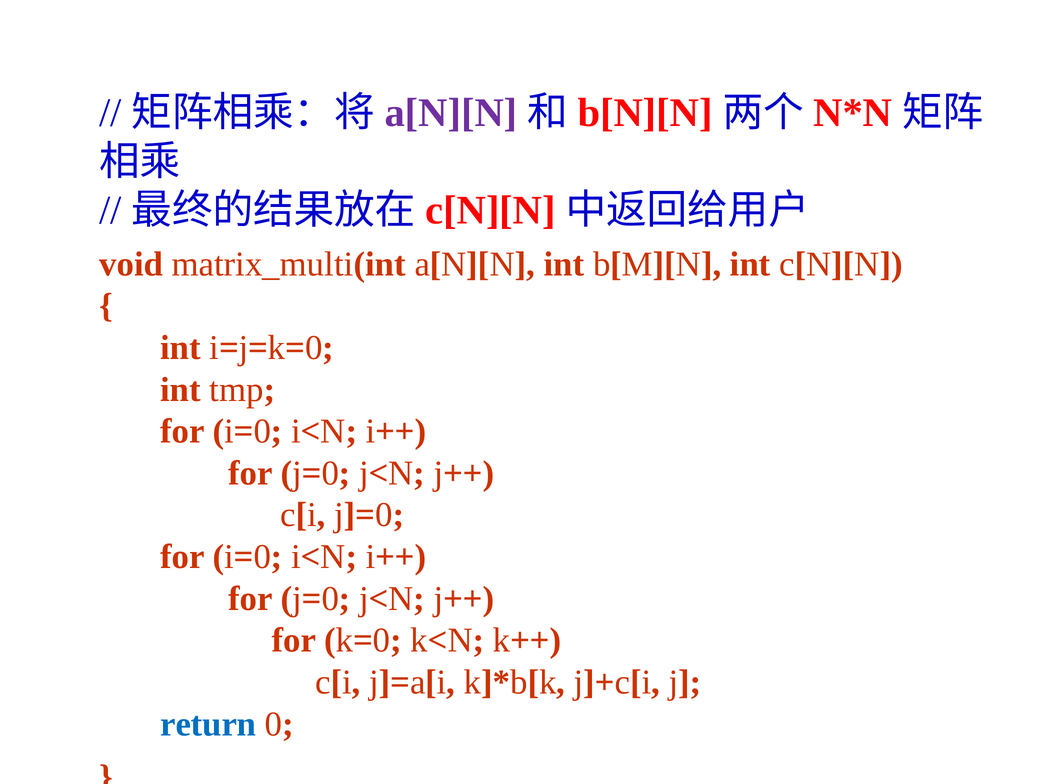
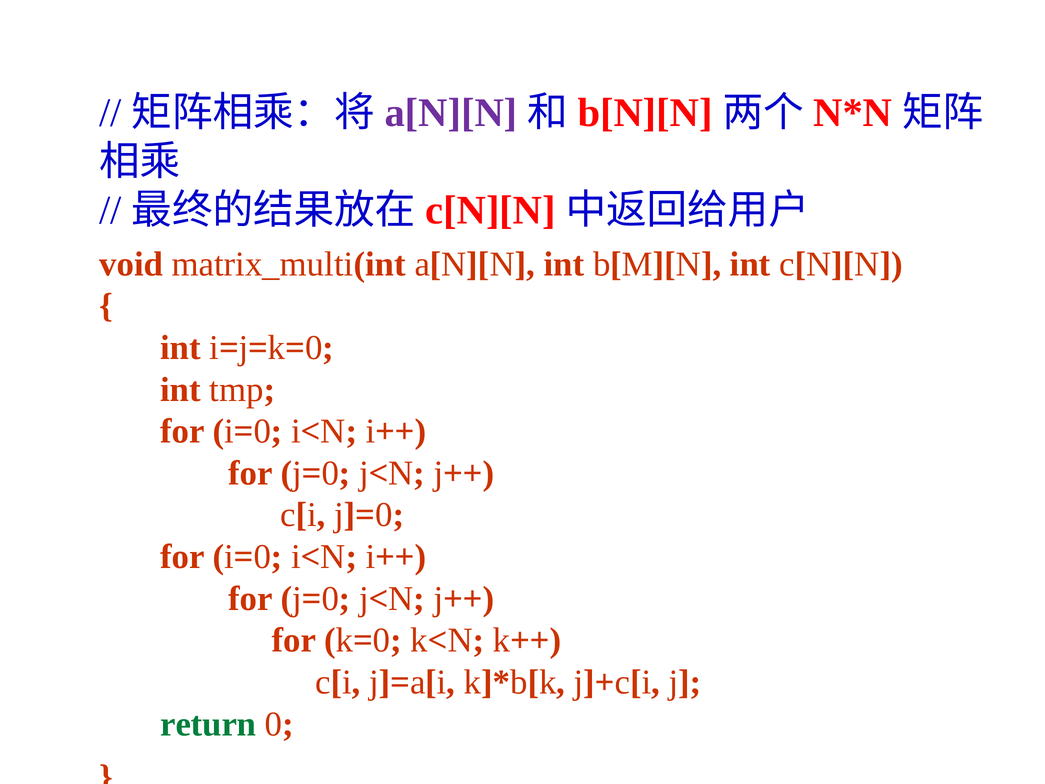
return colour: blue -> green
